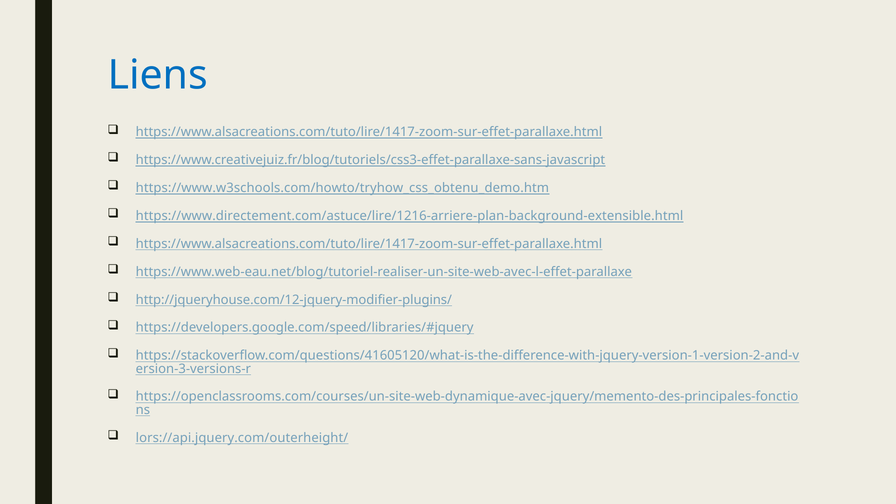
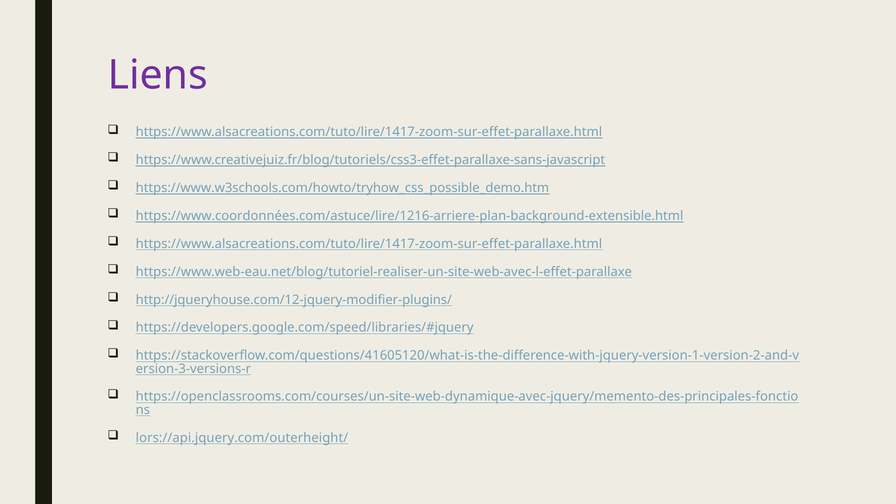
Liens colour: blue -> purple
https://www.w3schools.com/howto/tryhow_css_obtenu_demo.htm: https://www.w3schools.com/howto/tryhow_css_obtenu_demo.htm -> https://www.w3schools.com/howto/tryhow_css_possible_demo.htm
https://www.directement.com/astuce/lire/1216-arriere-plan-background-extensible.html: https://www.directement.com/astuce/lire/1216-arriere-plan-background-extensible.html -> https://www.coordonnées.com/astuce/lire/1216-arriere-plan-background-extensible.html
